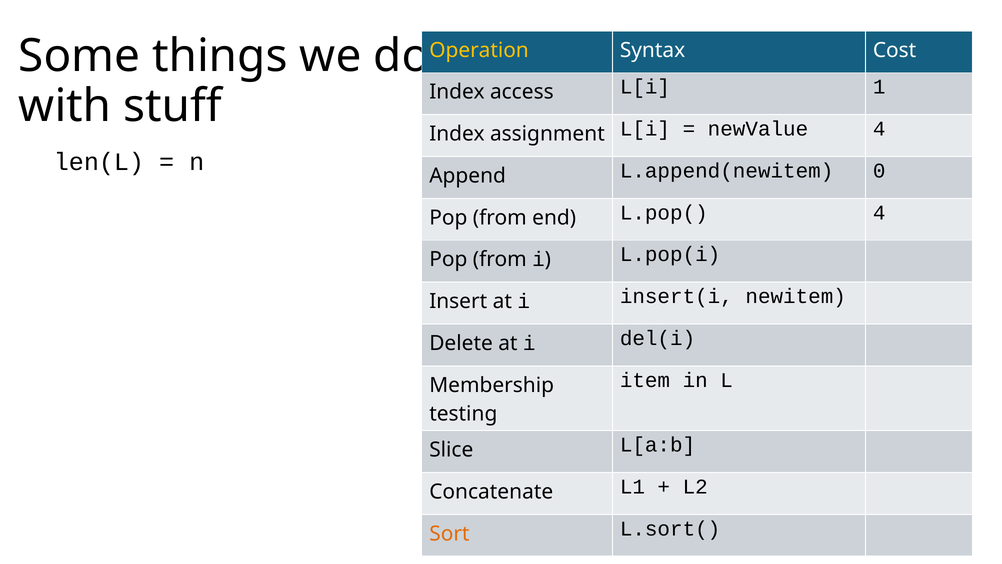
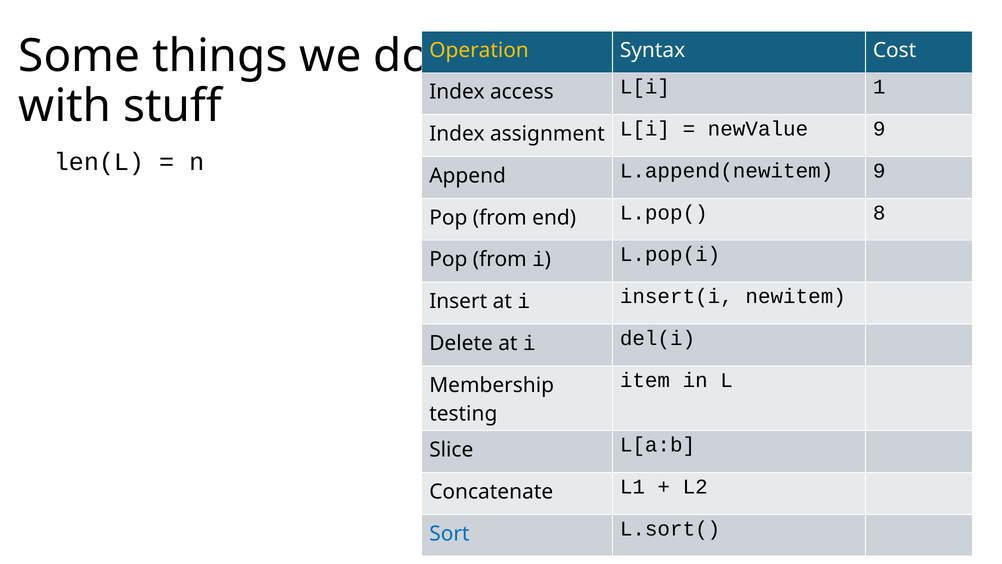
newValue 4: 4 -> 9
L.append(newitem 0: 0 -> 9
L.pop( 4: 4 -> 8
Sort colour: orange -> blue
